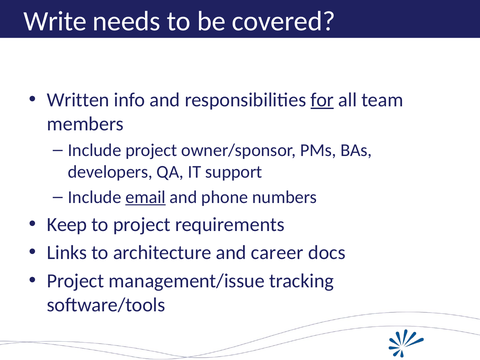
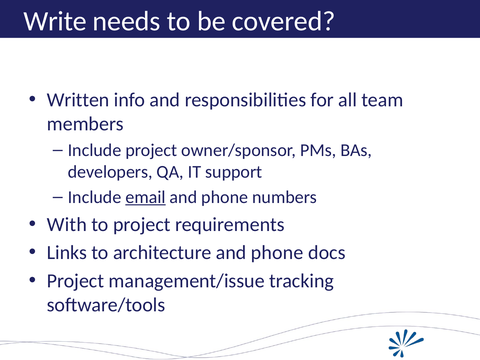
for underline: present -> none
Keep: Keep -> With
architecture and career: career -> phone
